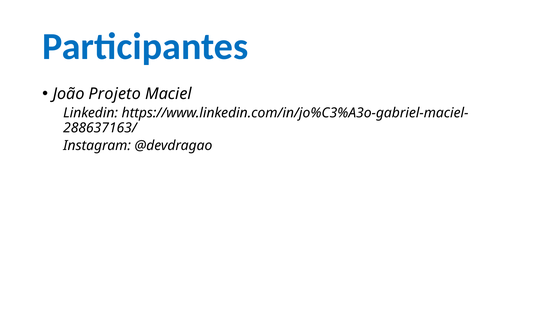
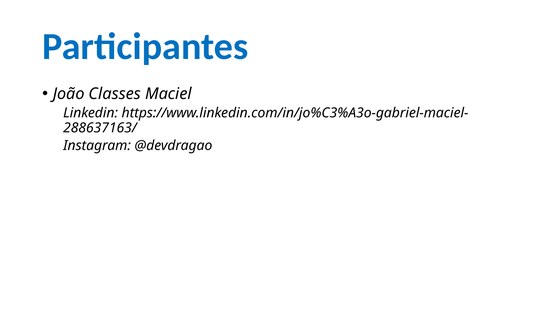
Projeto: Projeto -> Classes
